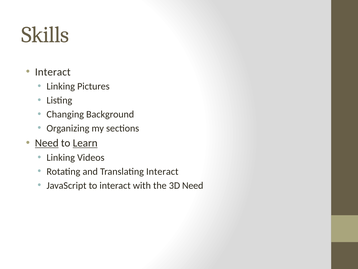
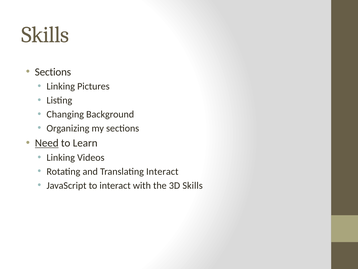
Interact at (53, 72): Interact -> Sections
Learn underline: present -> none
3D Need: Need -> Skills
